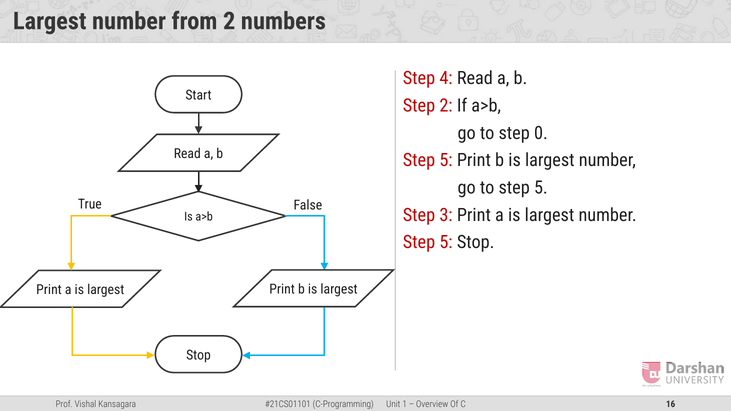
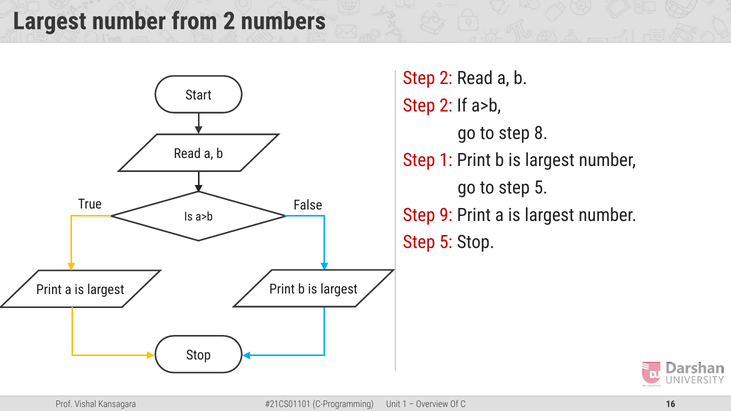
4 at (446, 78): 4 -> 2
0: 0 -> 8
5 at (446, 160): 5 -> 1
3: 3 -> 9
